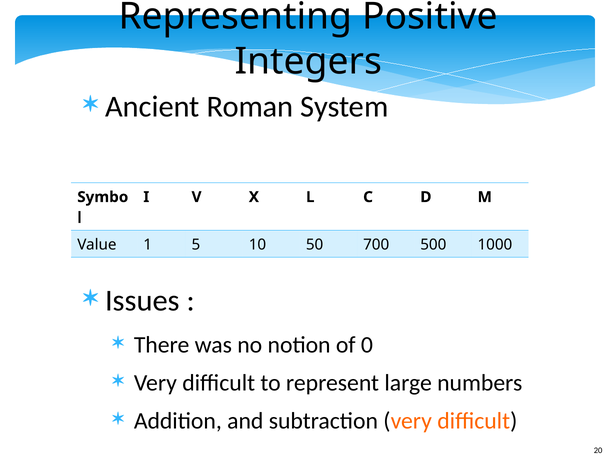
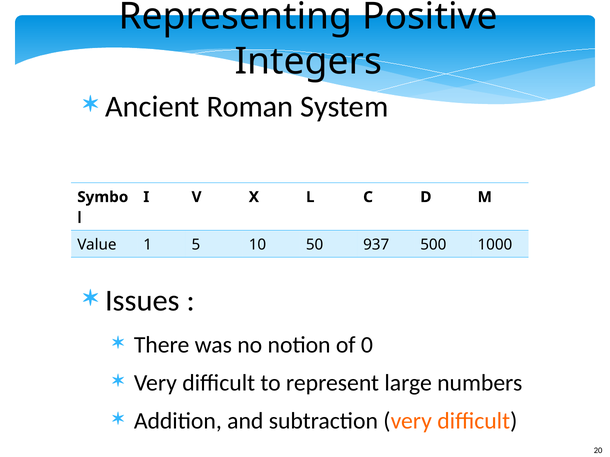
700: 700 -> 937
